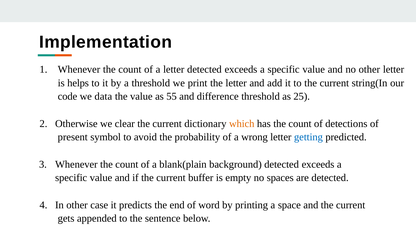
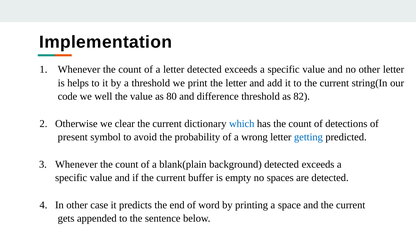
data: data -> well
55: 55 -> 80
25: 25 -> 82
which colour: orange -> blue
